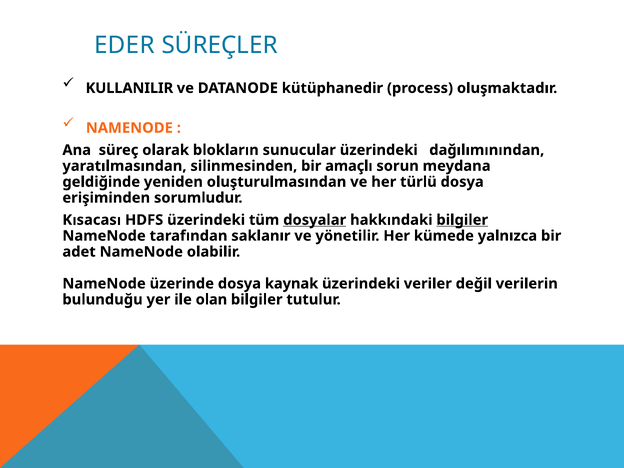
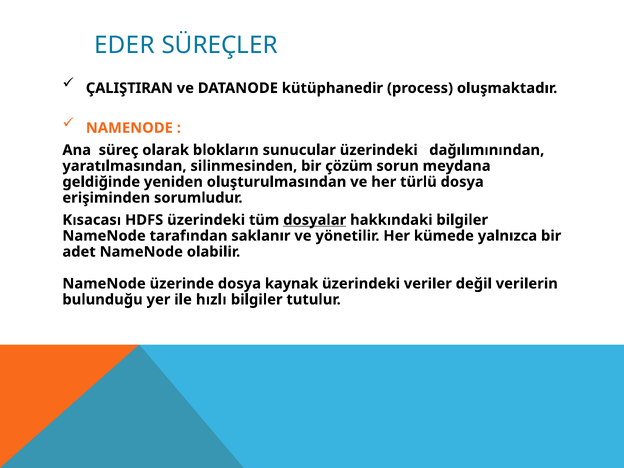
KULLANILIR: KULLANILIR -> ÇALIŞTIRAN
amaçlı: amaçlı -> çözüm
bilgiler at (462, 220) underline: present -> none
olan: olan -> hızlı
